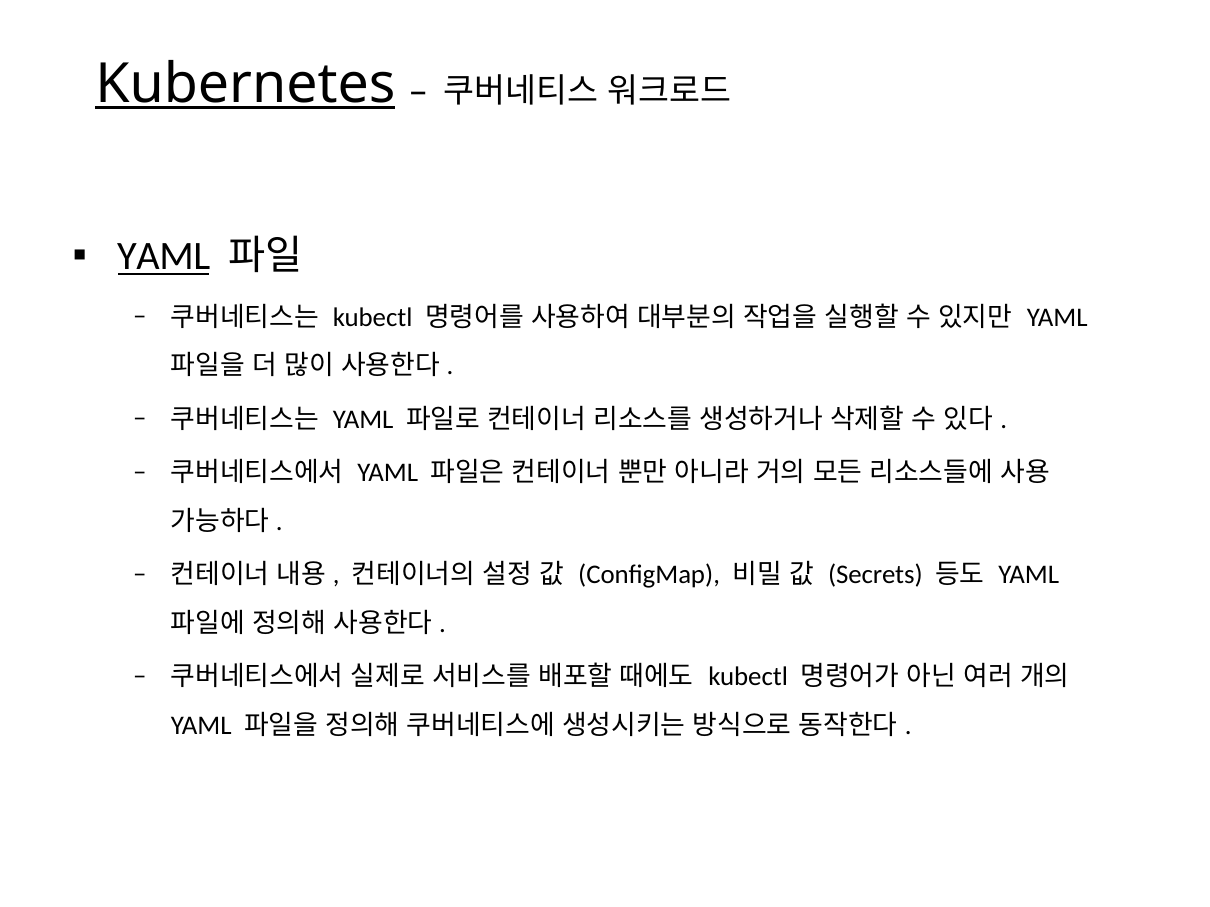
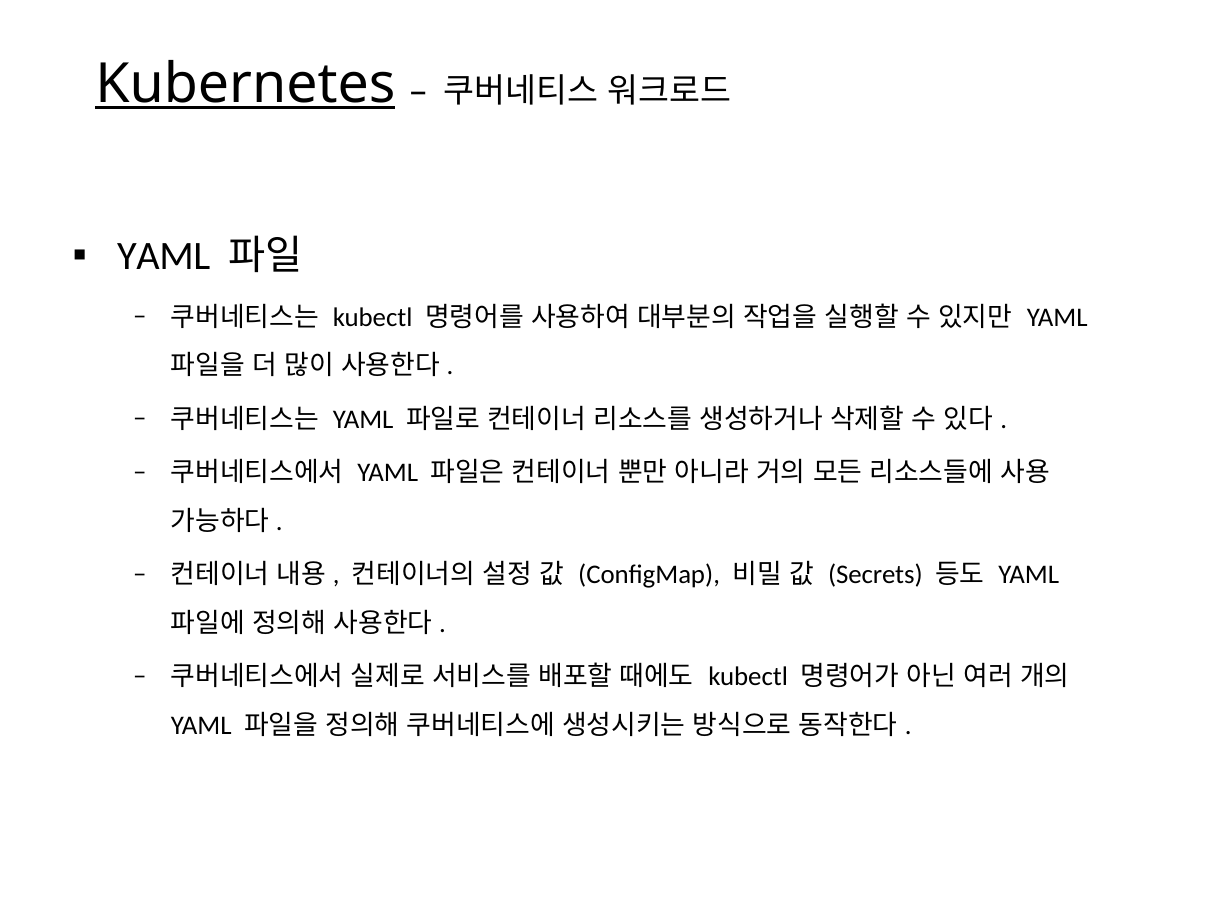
YAML at (164, 257) underline: present -> none
